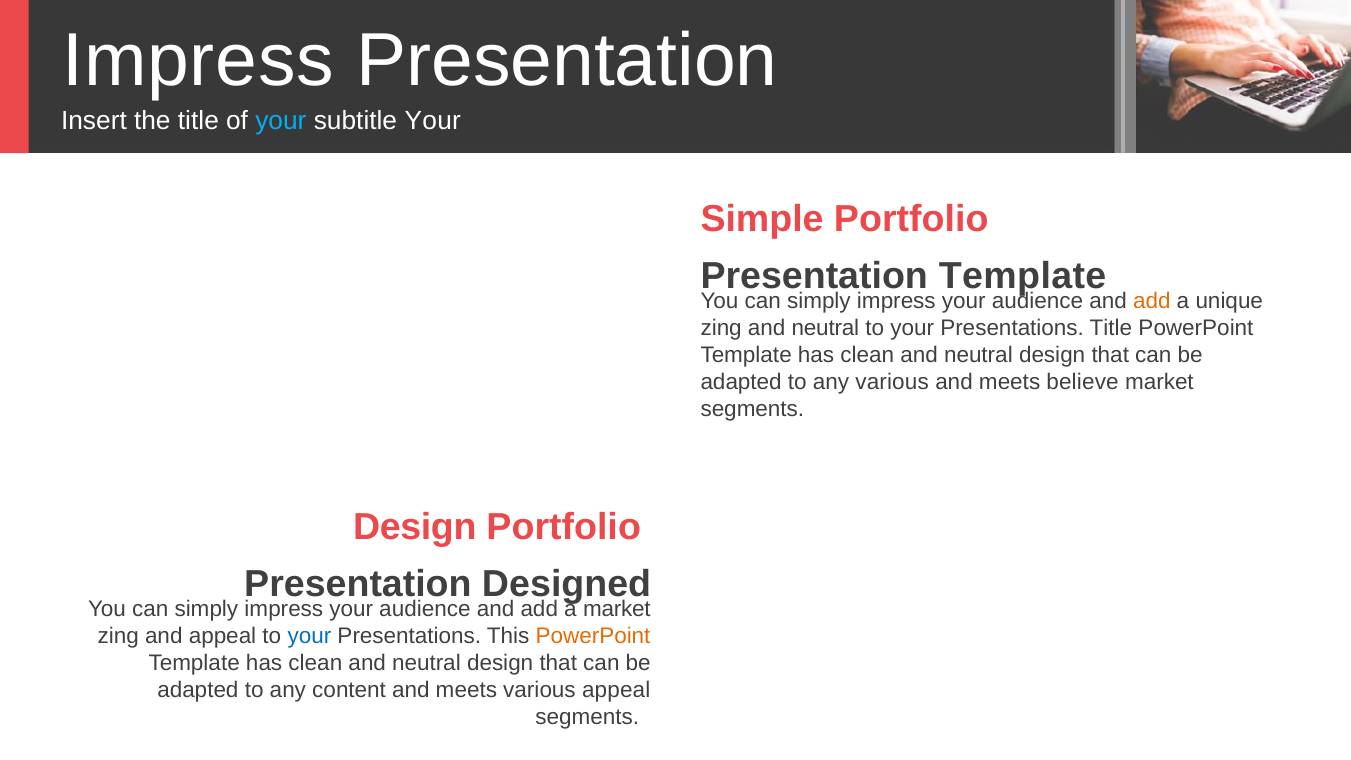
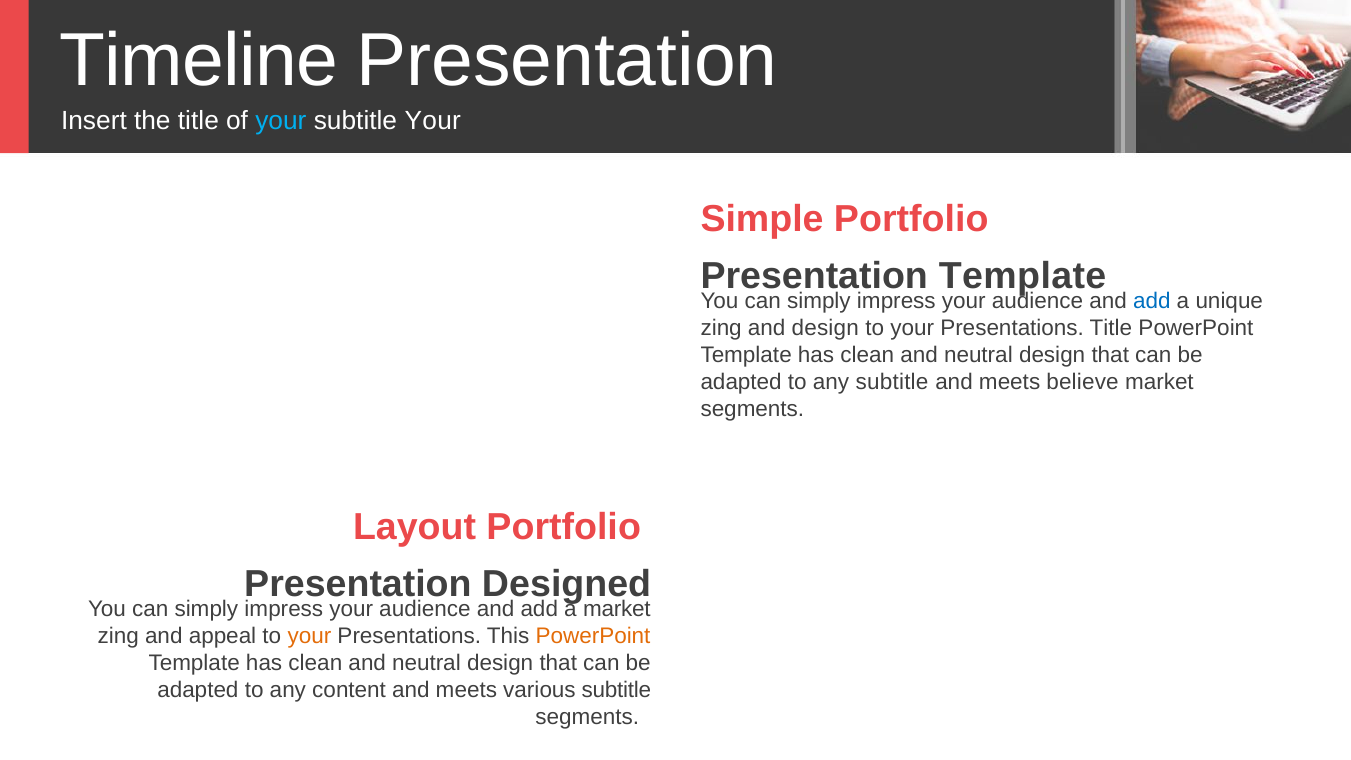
Impress at (198, 60): Impress -> Timeline
add at (1152, 301) colour: orange -> blue
zing and neutral: neutral -> design
any various: various -> subtitle
Design at (415, 527): Design -> Layout
your at (309, 636) colour: blue -> orange
various appeal: appeal -> subtitle
